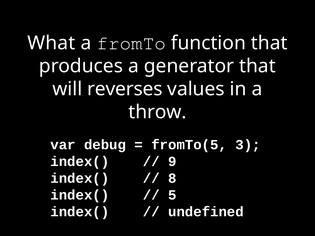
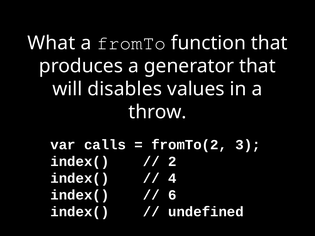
reverses: reverses -> disables
debug: debug -> calls
fromTo(5: fromTo(5 -> fromTo(2
9: 9 -> 2
8: 8 -> 4
5: 5 -> 6
